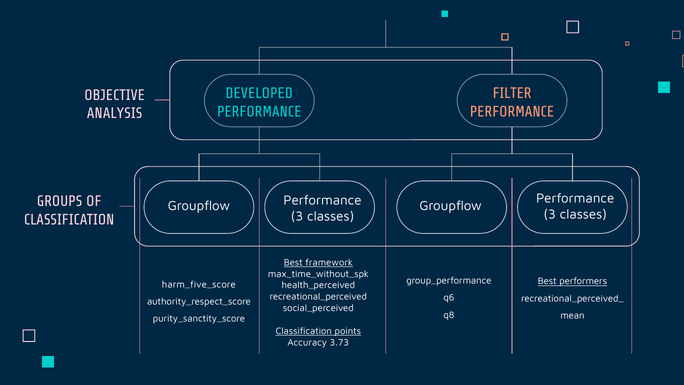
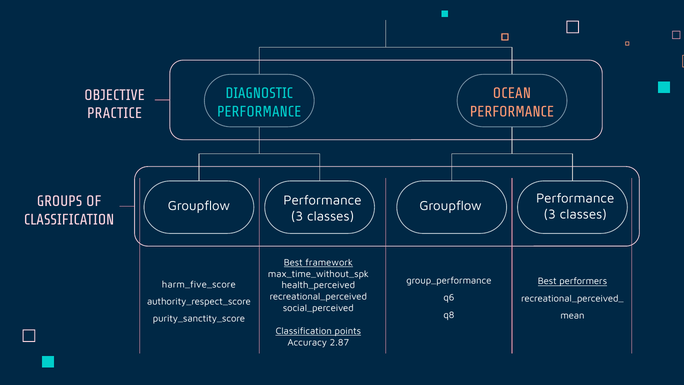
DEVELOPED: DEVELOPED -> DIAGNOSTIC
FILTER: FILTER -> OCEAN
ANALYSIS: ANALYSIS -> PRACTICE
3.73: 3.73 -> 2.87
